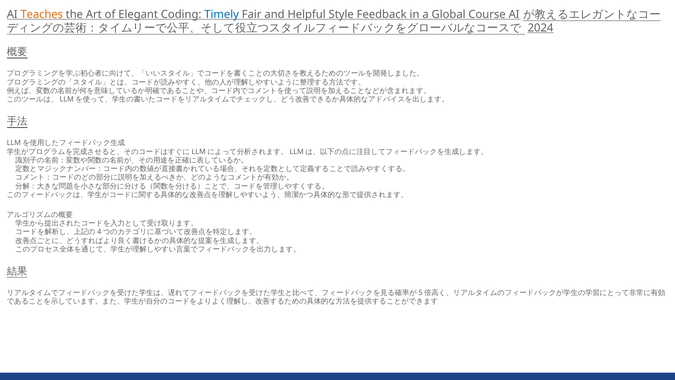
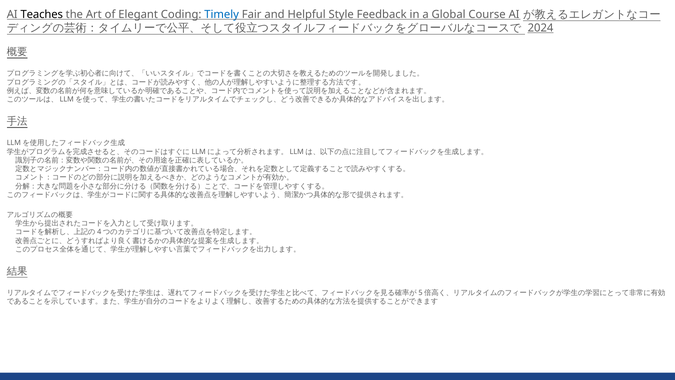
Teaches colour: orange -> black
